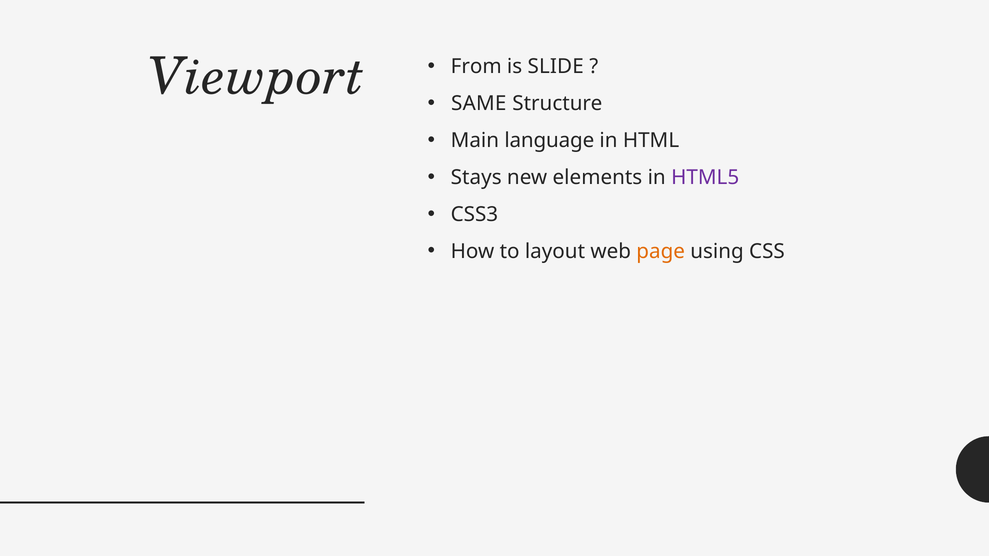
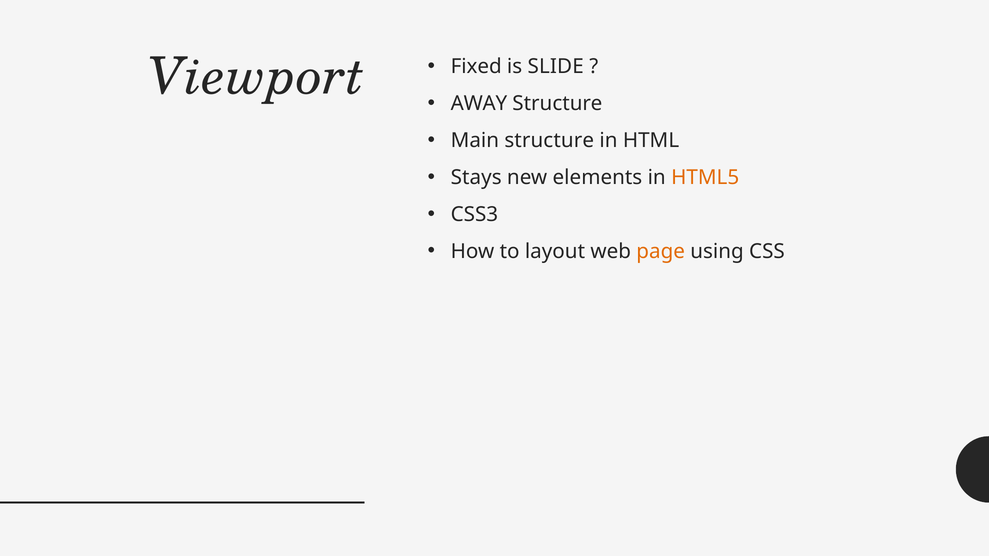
From: From -> Fixed
SAME: SAME -> AWAY
Main language: language -> structure
HTML5 colour: purple -> orange
